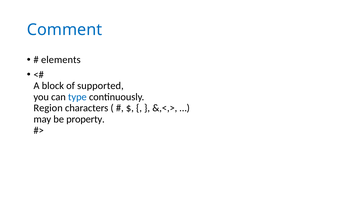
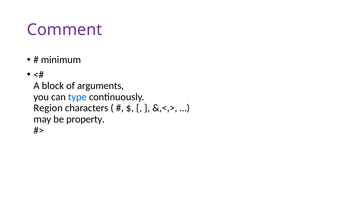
Comment colour: blue -> purple
elements: elements -> minimum
supported: supported -> arguments
